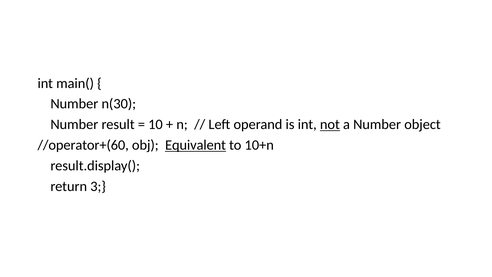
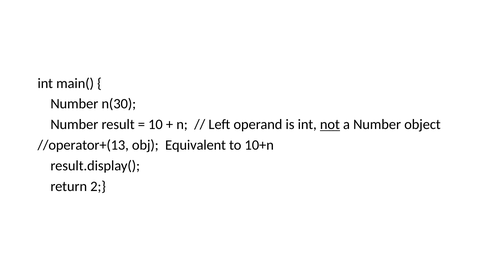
//operator+(60: //operator+(60 -> //operator+(13
Equivalent underline: present -> none
3: 3 -> 2
